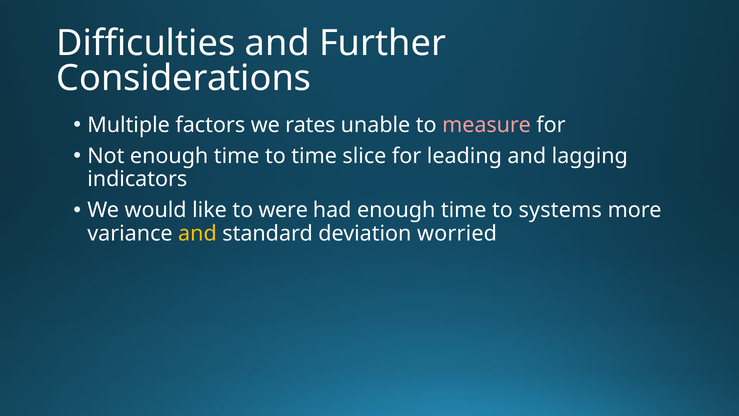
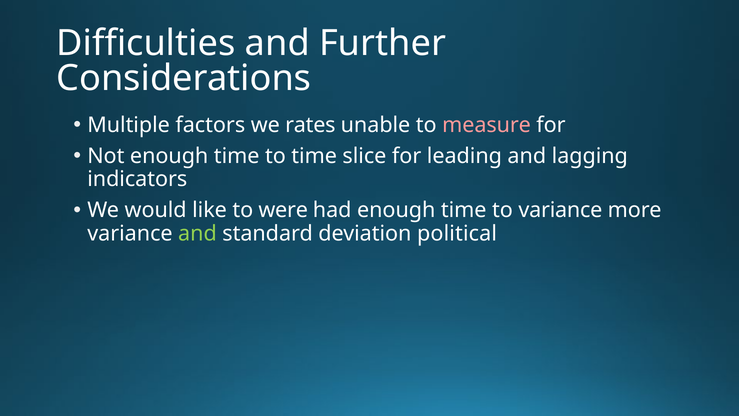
to systems: systems -> variance
and at (197, 233) colour: yellow -> light green
worried: worried -> political
